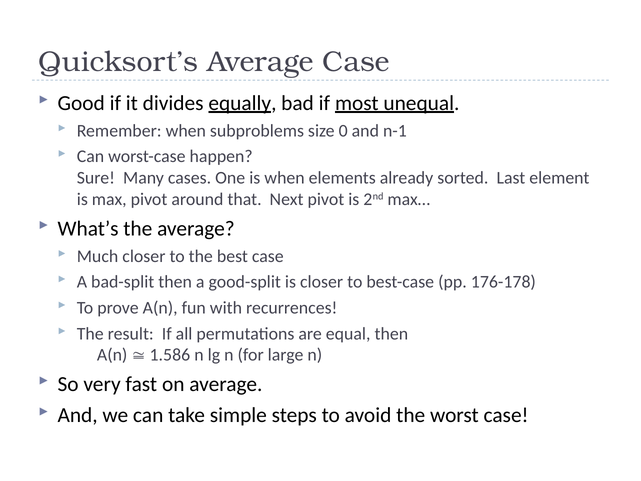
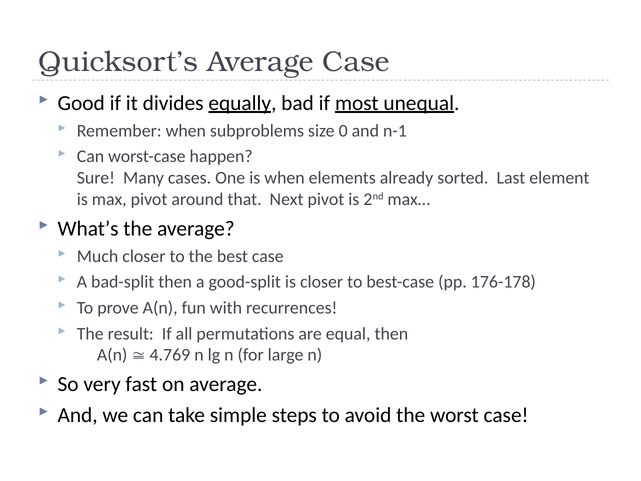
1.586: 1.586 -> 4.769
